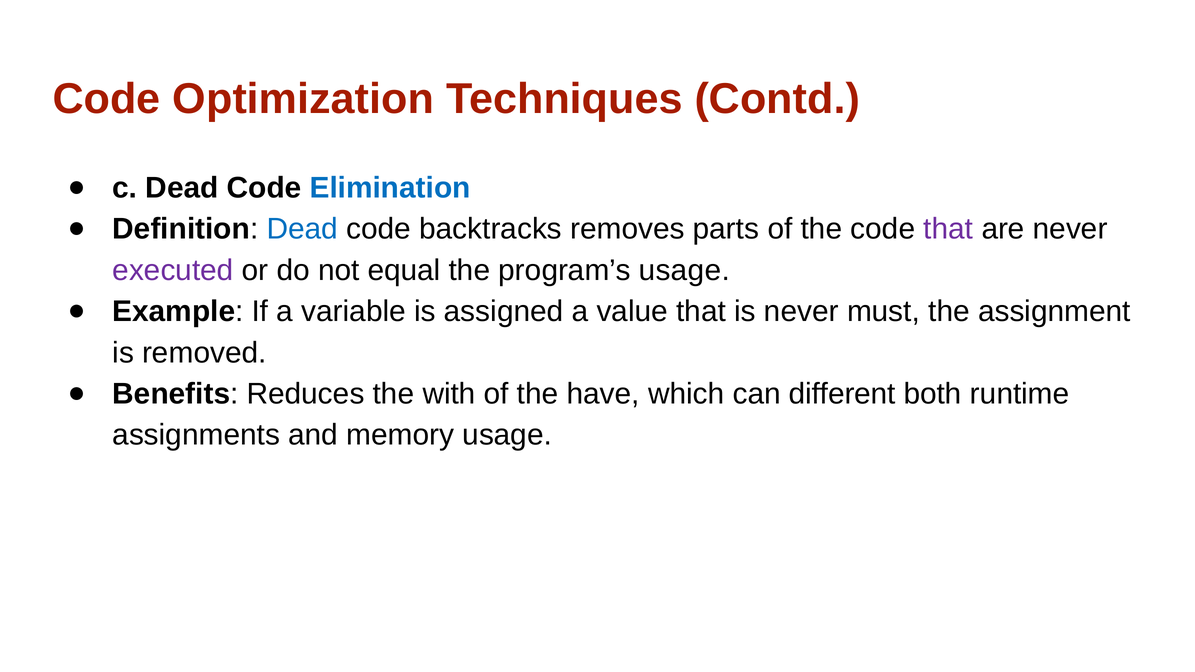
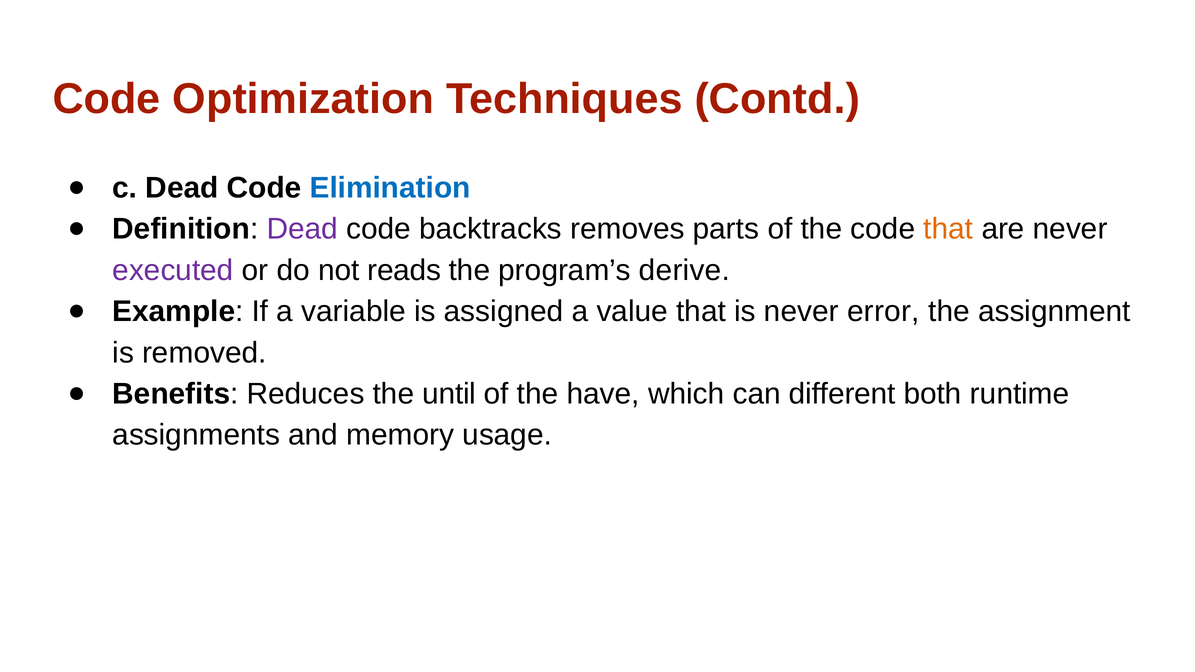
Dead at (302, 229) colour: blue -> purple
that at (948, 229) colour: purple -> orange
equal: equal -> reads
program’s usage: usage -> derive
must: must -> error
with: with -> until
